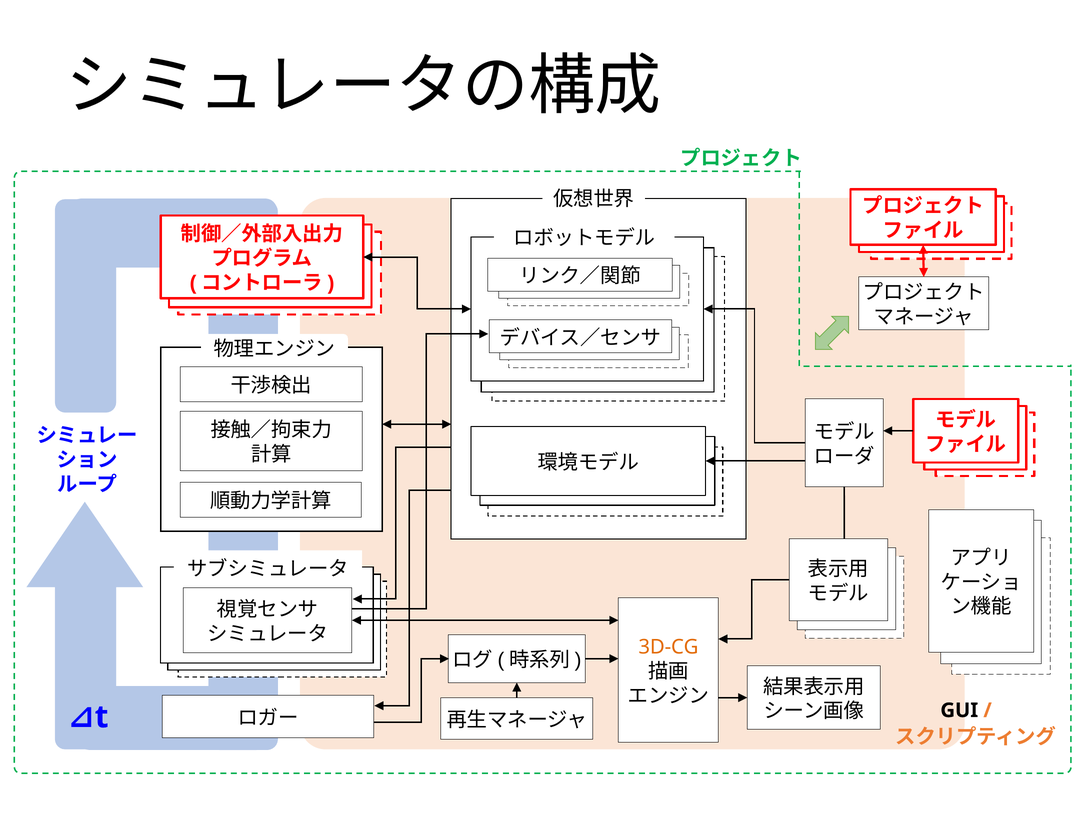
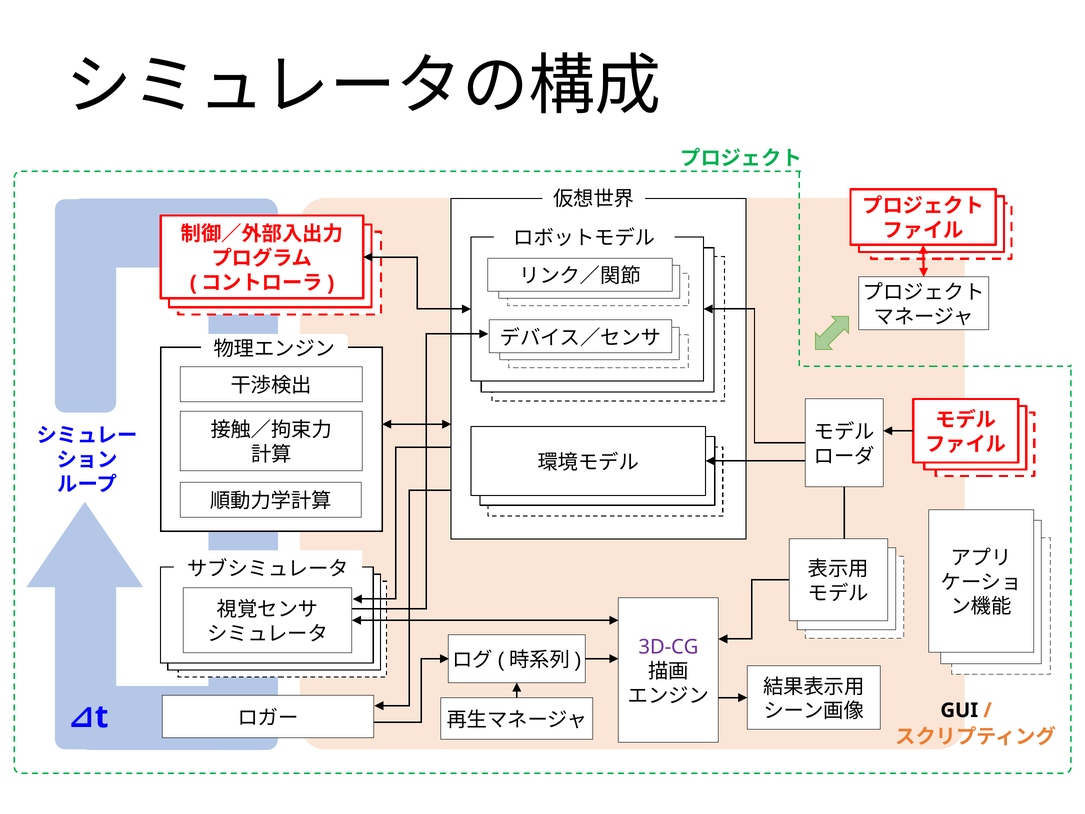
3D-CG colour: orange -> purple
